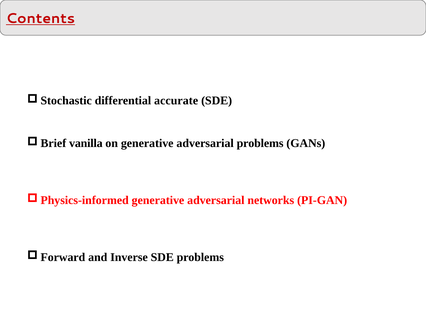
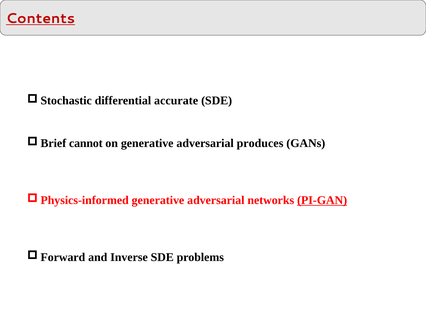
vanilla: vanilla -> cannot
adversarial problems: problems -> produces
PI-GAN underline: none -> present
